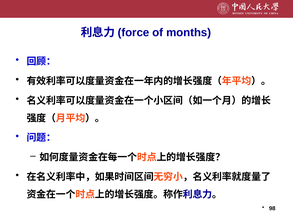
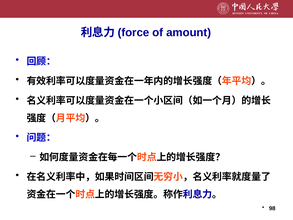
months: months -> amount
